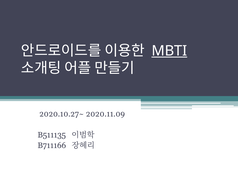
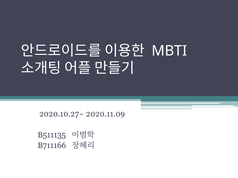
MBTI underline: present -> none
